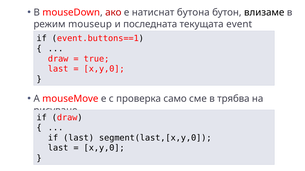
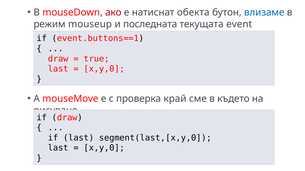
бутона: бутона -> обекта
влизаме colour: black -> blue
само: само -> край
трябва: трябва -> където
